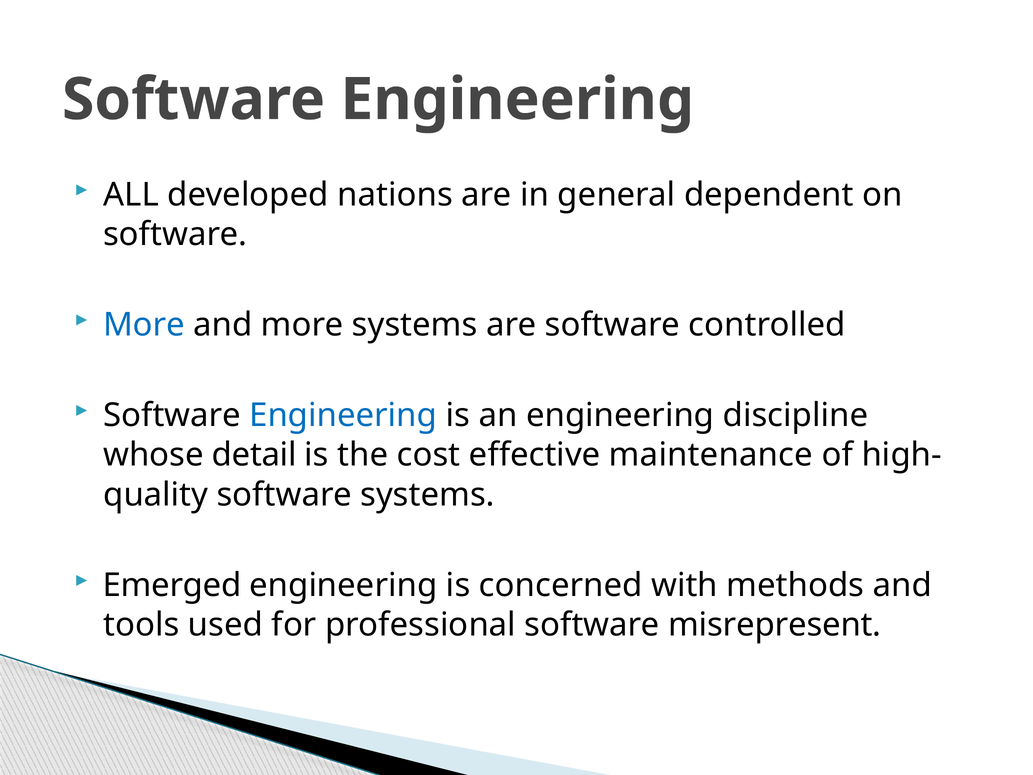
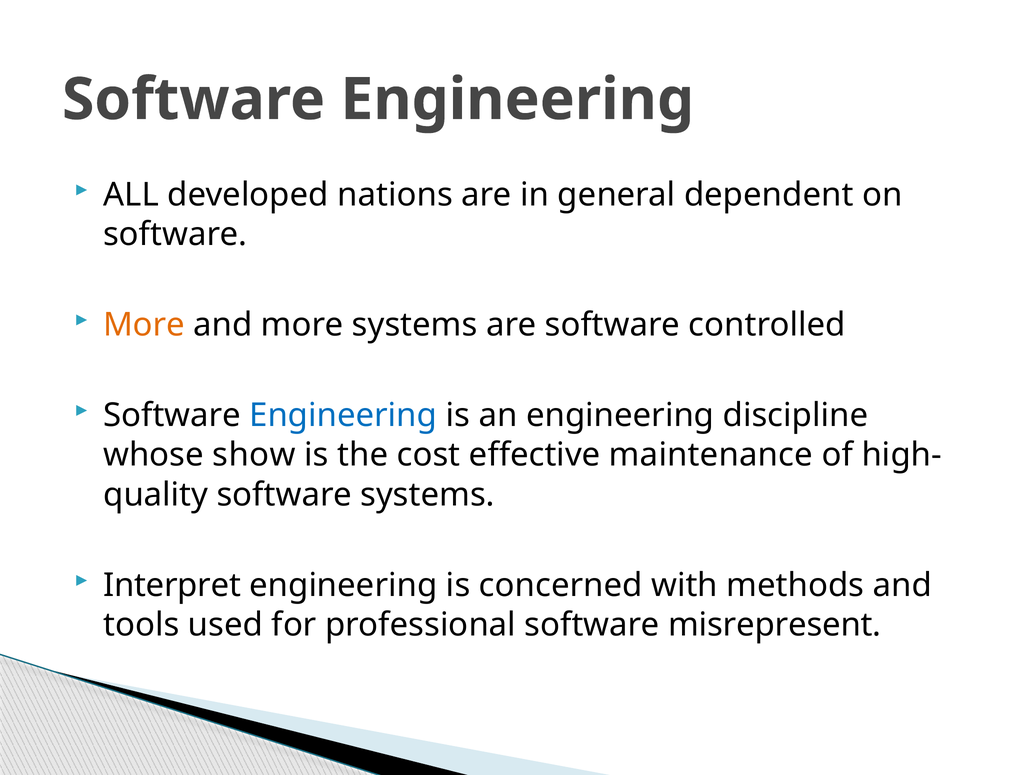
More at (144, 325) colour: blue -> orange
detail: detail -> show
Emerged: Emerged -> Interpret
